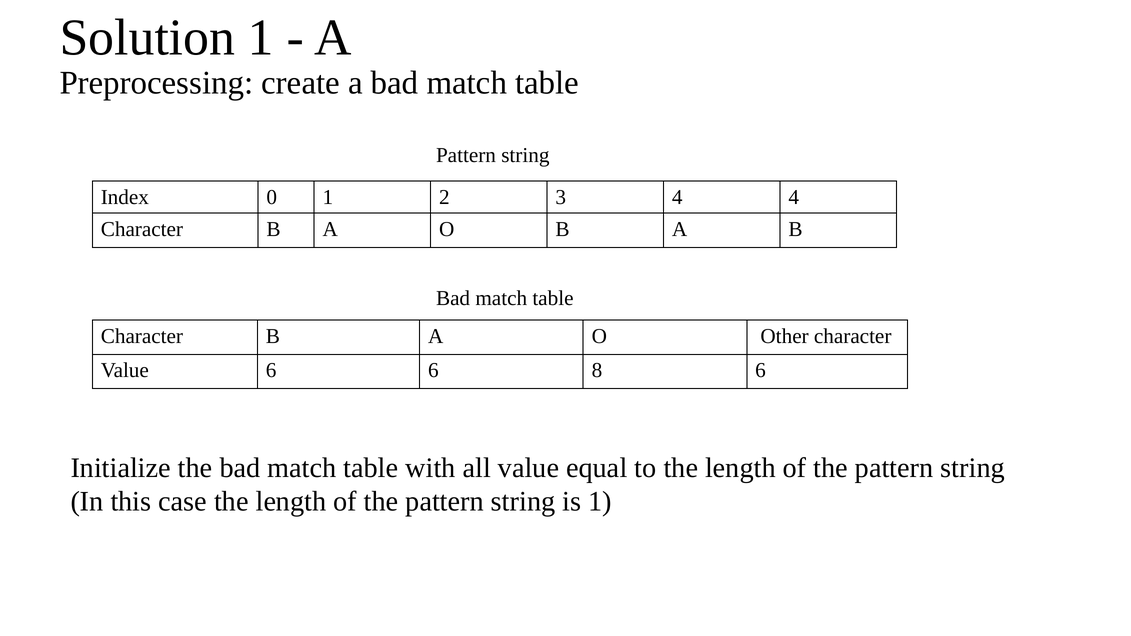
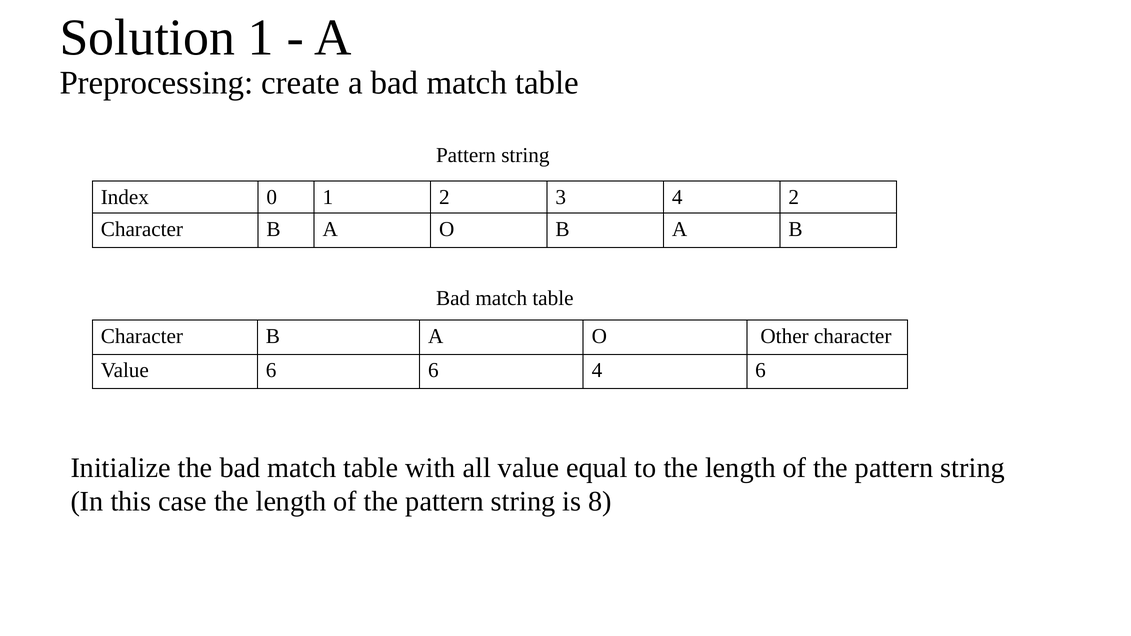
4 4: 4 -> 2
6 8: 8 -> 4
is 1: 1 -> 8
